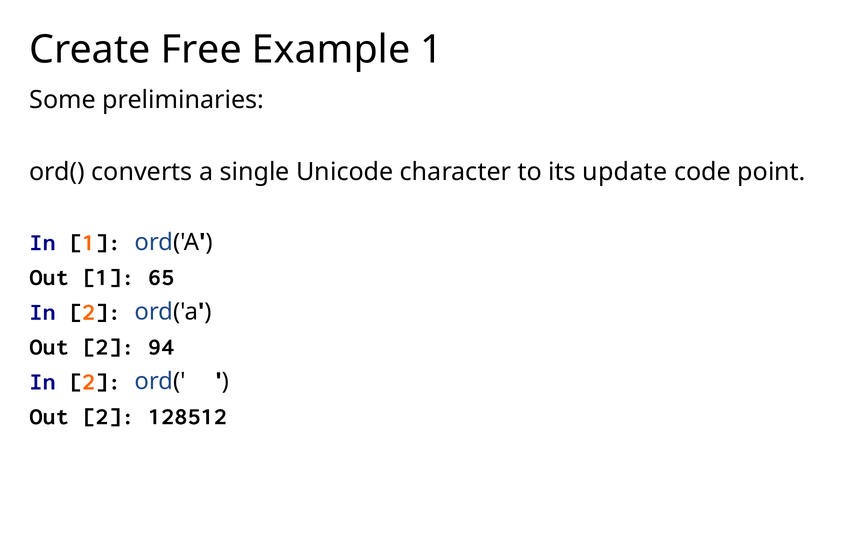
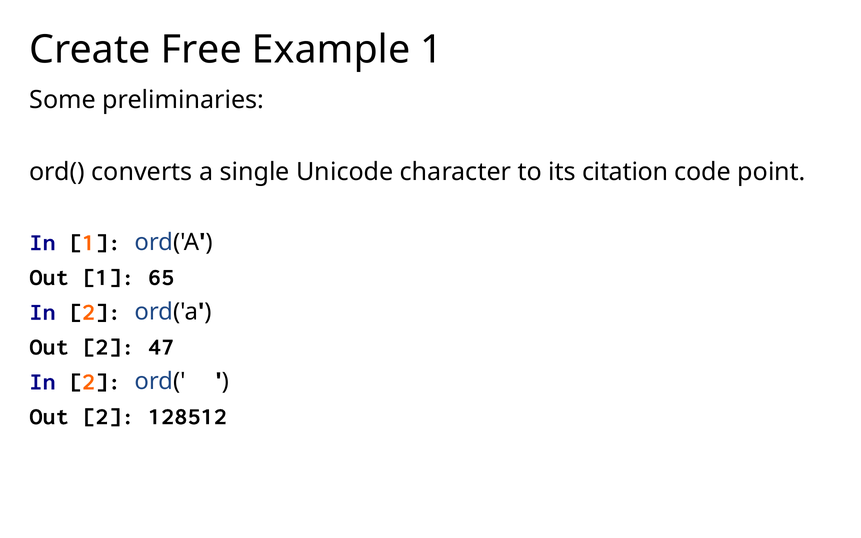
update: update -> citation
94: 94 -> 47
